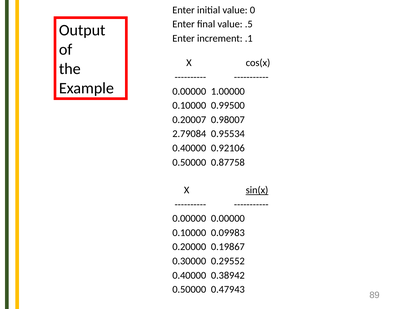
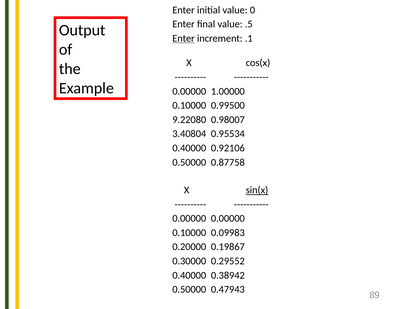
Enter at (184, 38) underline: none -> present
0.20007: 0.20007 -> 9.22080
2.79084: 2.79084 -> 3.40804
